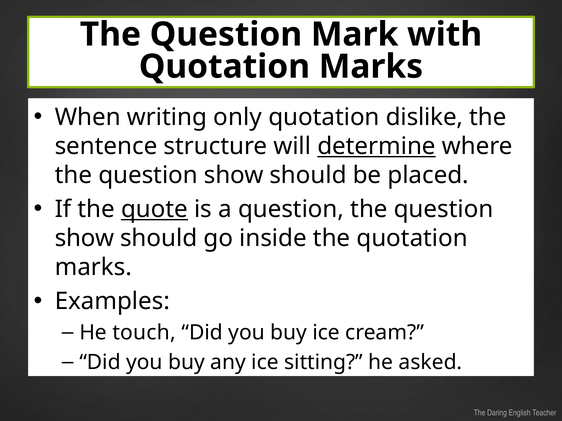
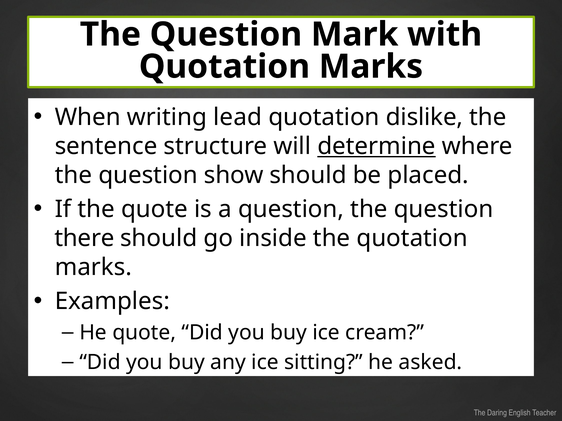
only: only -> lead
quote at (154, 210) underline: present -> none
show at (84, 239): show -> there
He touch: touch -> quote
